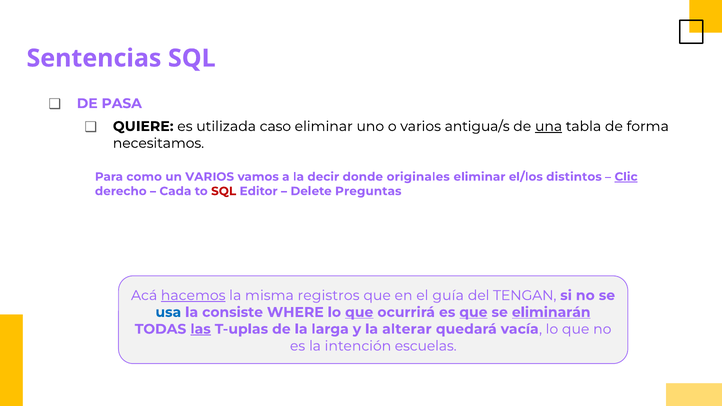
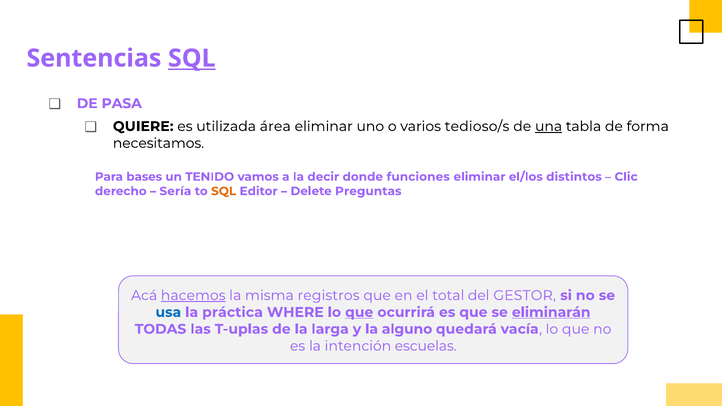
SQL at (192, 58) underline: none -> present
caso: caso -> área
antigua/s: antigua/s -> tedioso/s
como: como -> bases
un VARIOS: VARIOS -> TENIDO
originales: originales -> funciones
Clic underline: present -> none
Cada: Cada -> Sería
SQL at (224, 191) colour: red -> orange
guía: guía -> total
TENGAN: TENGAN -> GESTOR
consiste: consiste -> práctica
que at (473, 312) underline: present -> none
las underline: present -> none
alterar: alterar -> alguno
